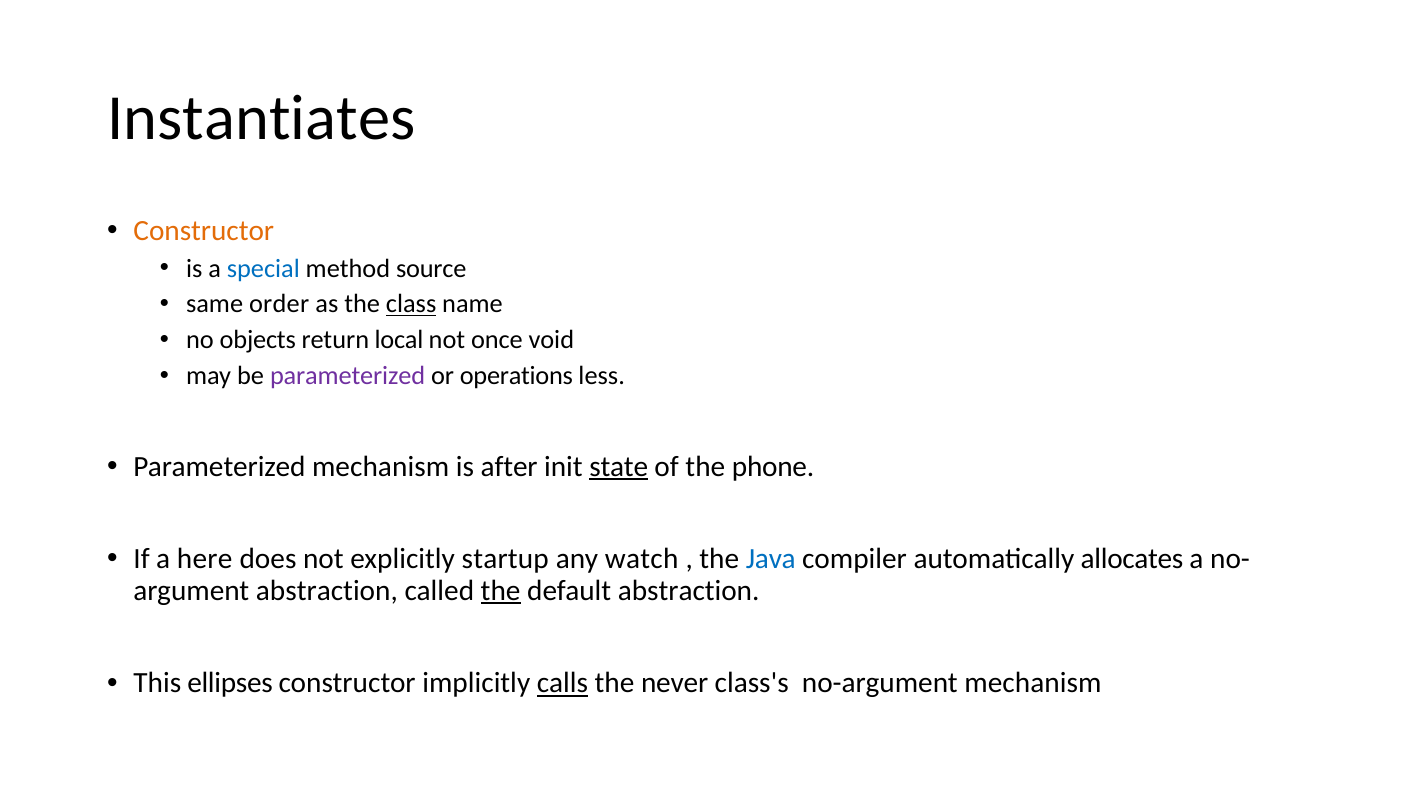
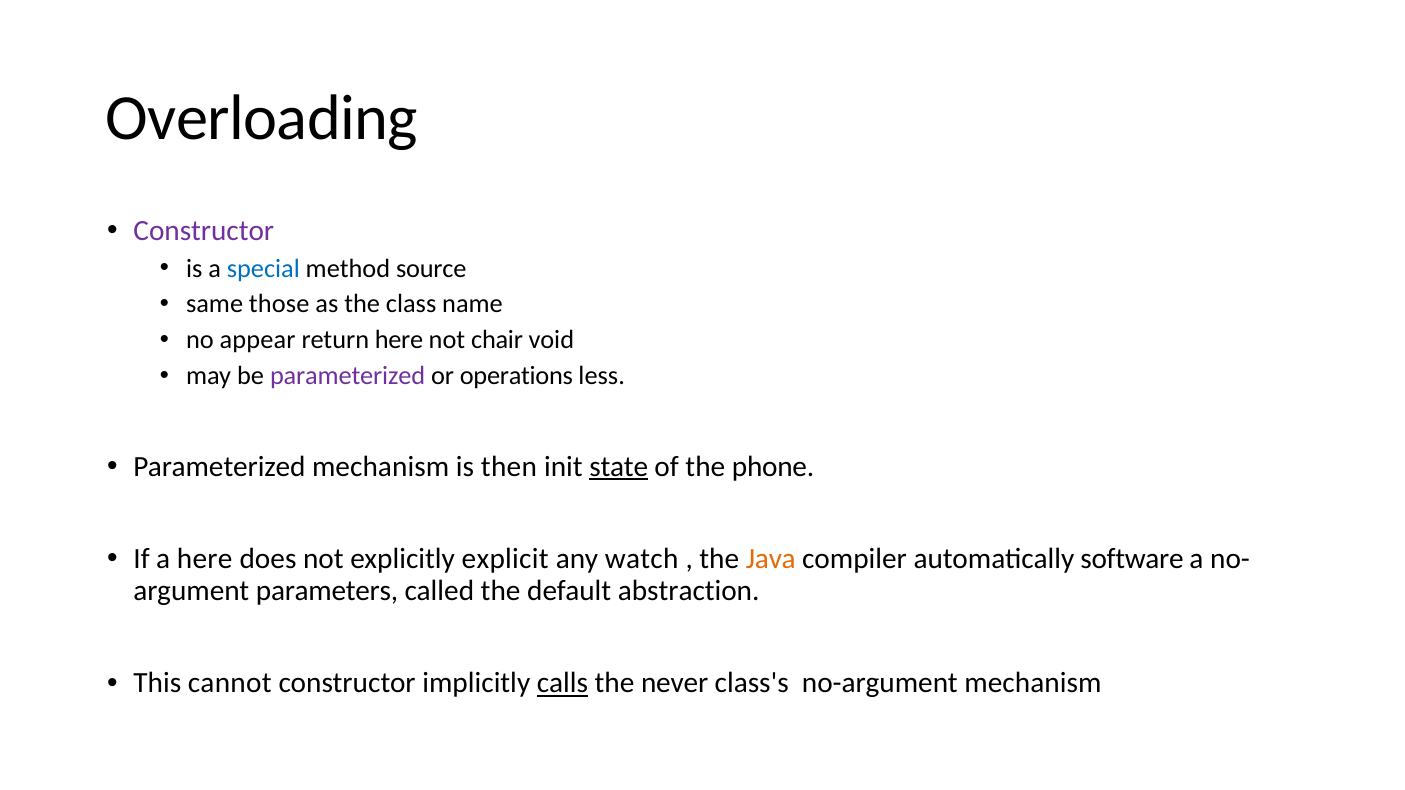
Instantiates: Instantiates -> Overloading
Constructor at (204, 231) colour: orange -> purple
order: order -> those
class underline: present -> none
objects: objects -> appear
return local: local -> here
once: once -> chair
after: after -> then
startup: startup -> explicit
Java colour: blue -> orange
allocates: allocates -> software
abstraction at (327, 591): abstraction -> parameters
the at (501, 591) underline: present -> none
ellipses: ellipses -> cannot
